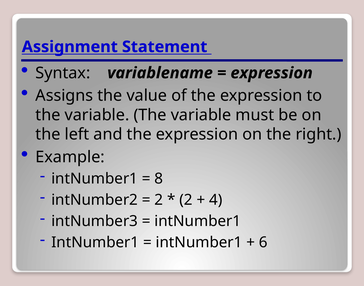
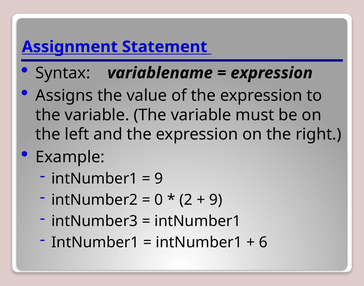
8 at (159, 179): 8 -> 9
2 at (159, 200): 2 -> 0
4 at (216, 200): 4 -> 9
